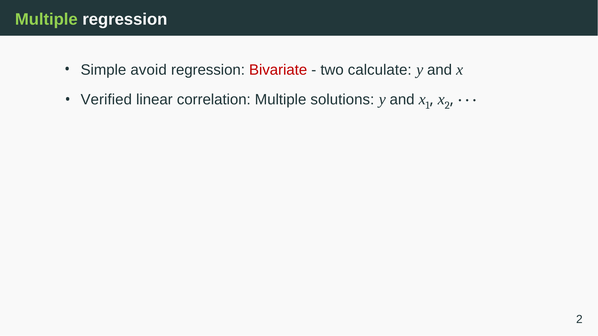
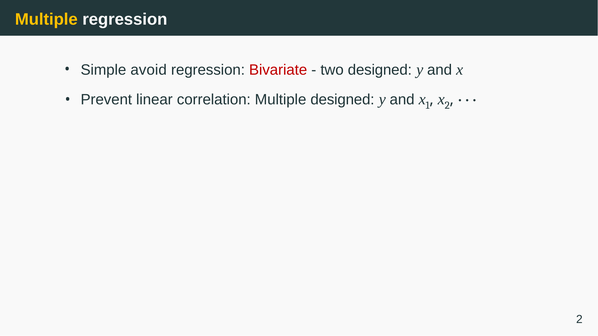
Multiple at (46, 19) colour: light green -> yellow
two calculate: calculate -> designed
Verified: Verified -> Prevent
Multiple solutions: solutions -> designed
